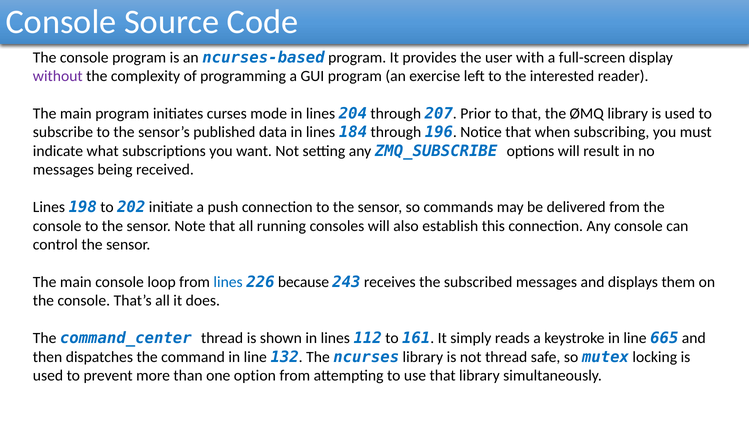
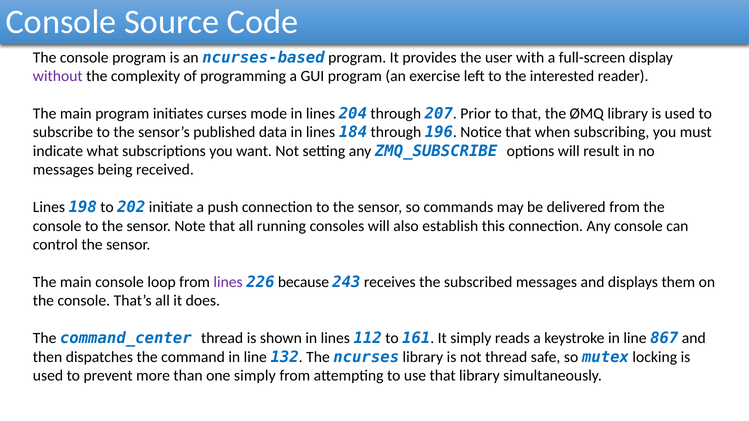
lines at (228, 282) colour: blue -> purple
665: 665 -> 867
one option: option -> simply
